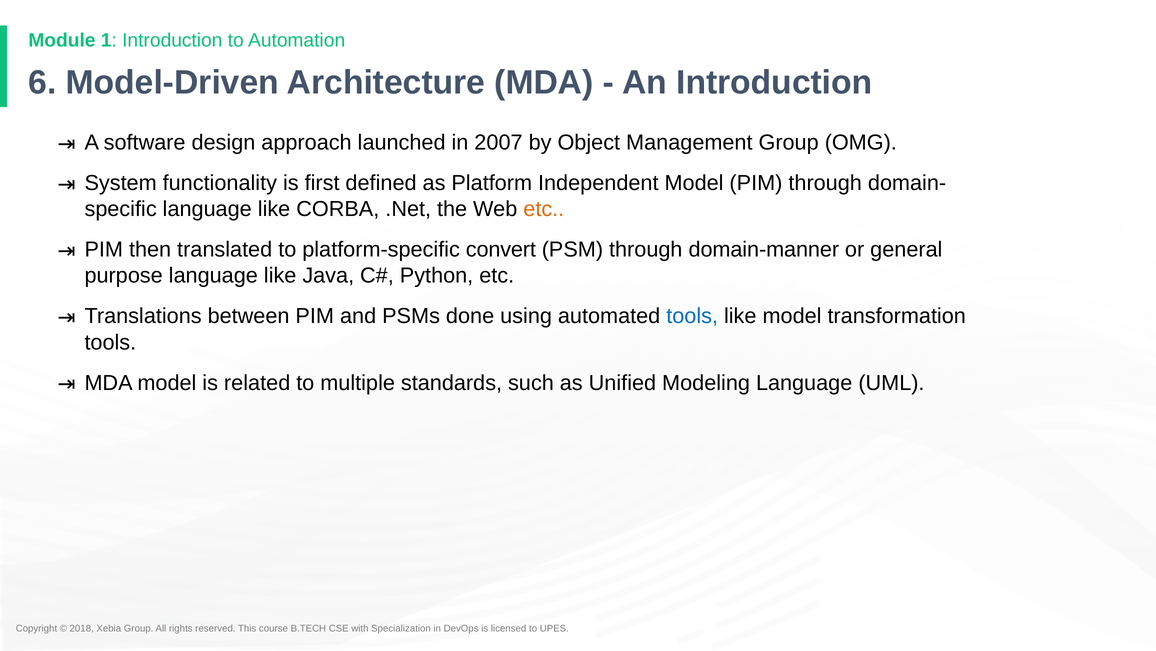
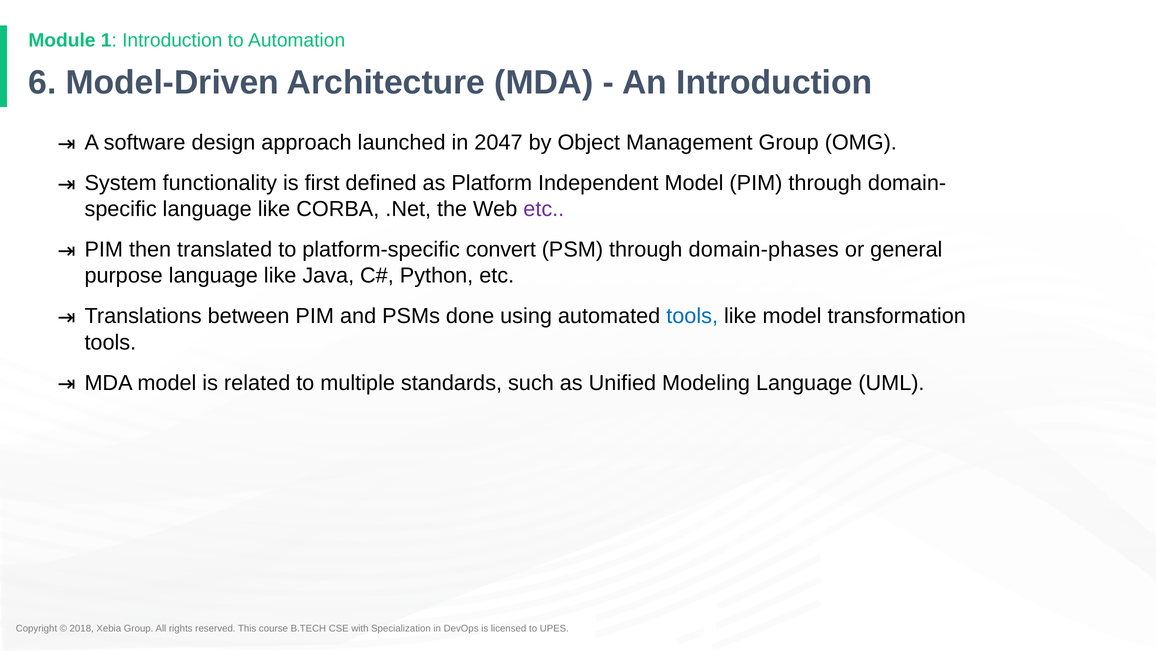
2007: 2007 -> 2047
etc at (544, 209) colour: orange -> purple
domain-manner: domain-manner -> domain-phases
